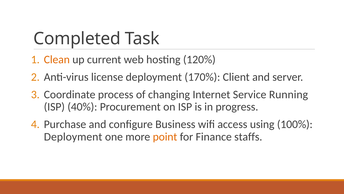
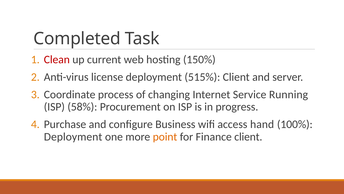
Clean colour: orange -> red
120%: 120% -> 150%
170%: 170% -> 515%
40%: 40% -> 58%
using: using -> hand
Finance staffs: staffs -> client
